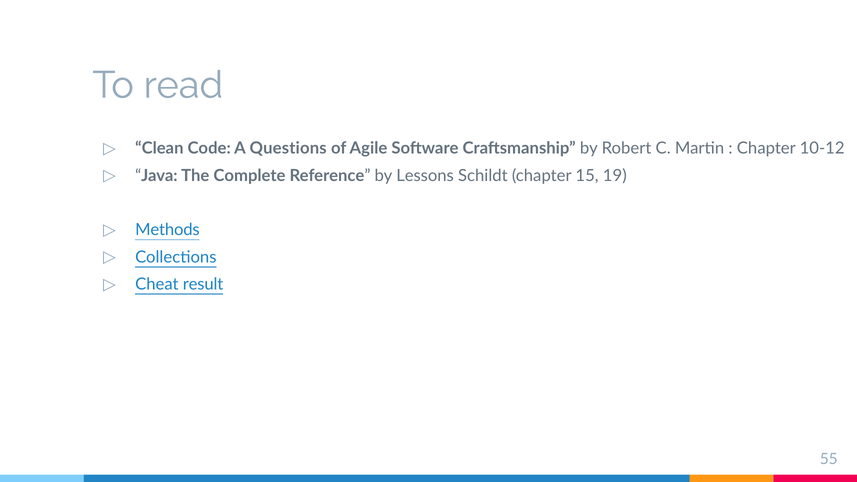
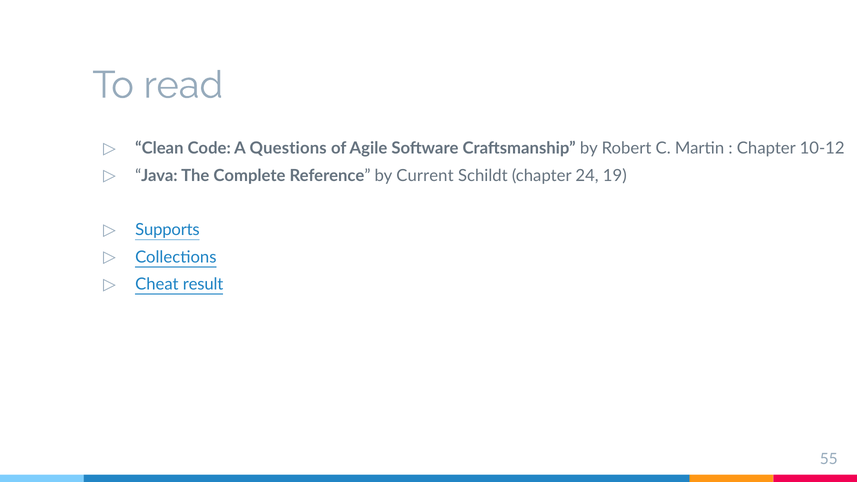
Lessons: Lessons -> Current
15: 15 -> 24
Methods: Methods -> Supports
